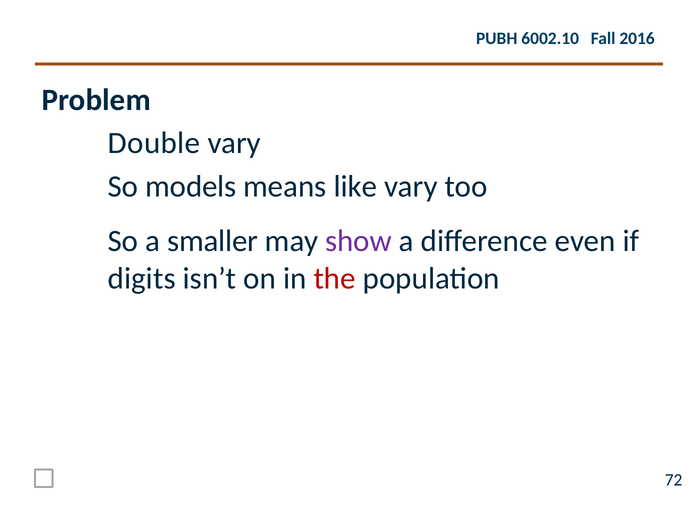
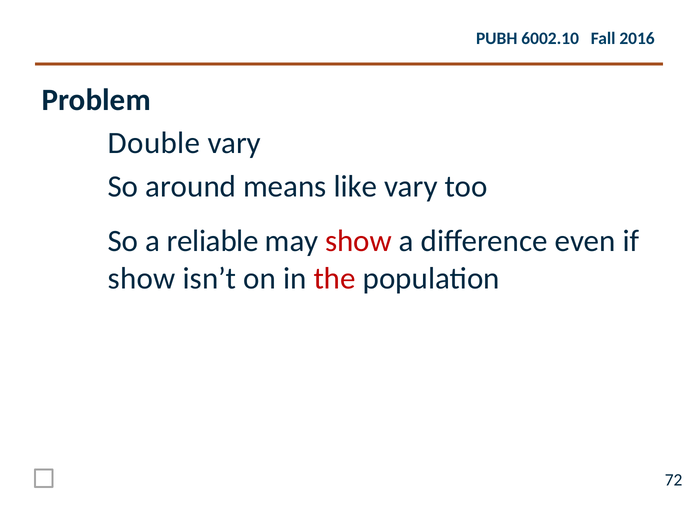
models: models -> around
smaller: smaller -> reliable
show at (358, 241) colour: purple -> red
digits at (142, 279): digits -> show
